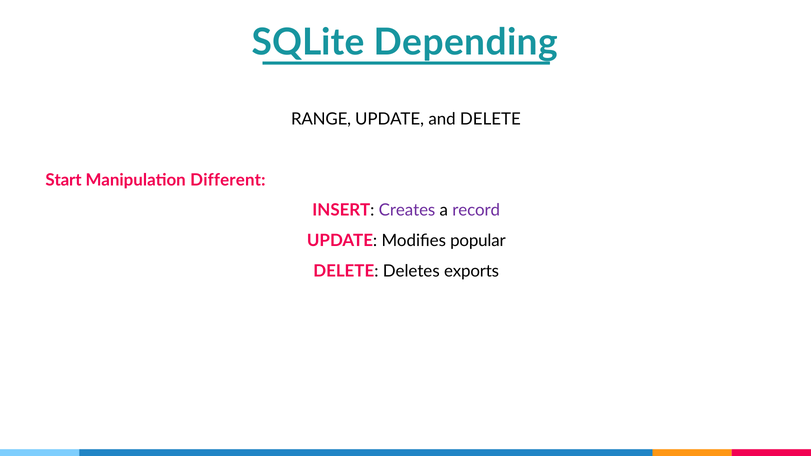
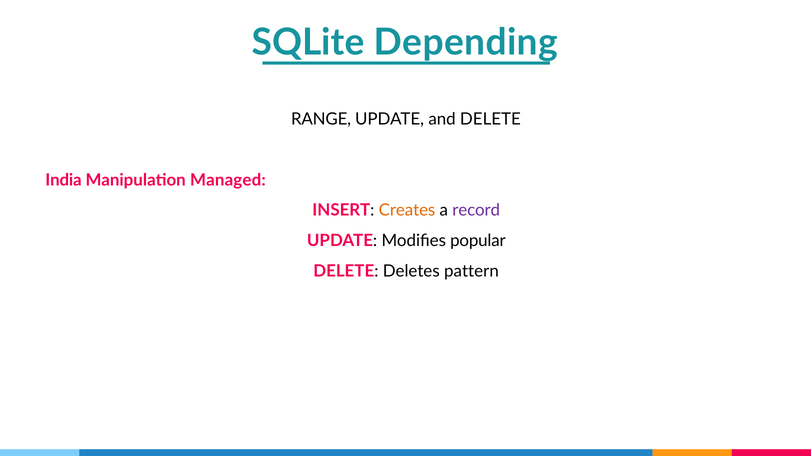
Start: Start -> India
Different: Different -> Managed
Creates colour: purple -> orange
exports: exports -> pattern
